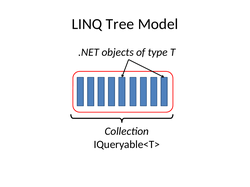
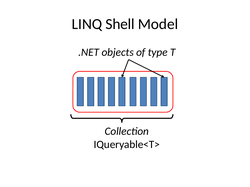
Tree: Tree -> Shell
